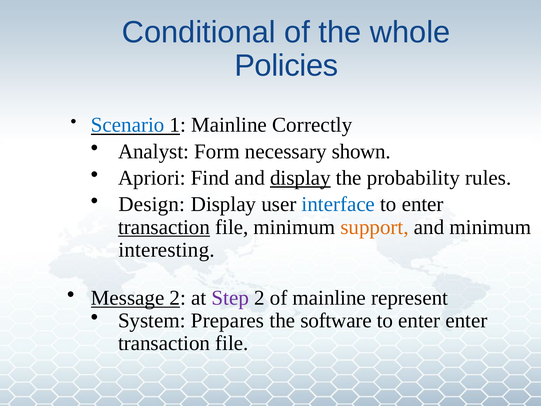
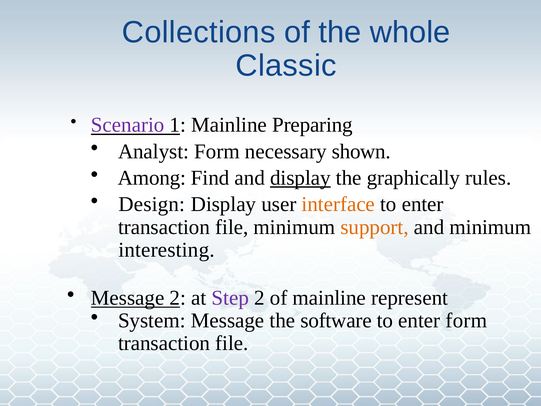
Conditional: Conditional -> Collections
Policies: Policies -> Classic
Scenario colour: blue -> purple
Correctly: Correctly -> Preparing
Apriori: Apriori -> Among
probability: probability -> graphically
interface colour: blue -> orange
transaction at (164, 227) underline: present -> none
System Prepares: Prepares -> Message
enter enter: enter -> form
